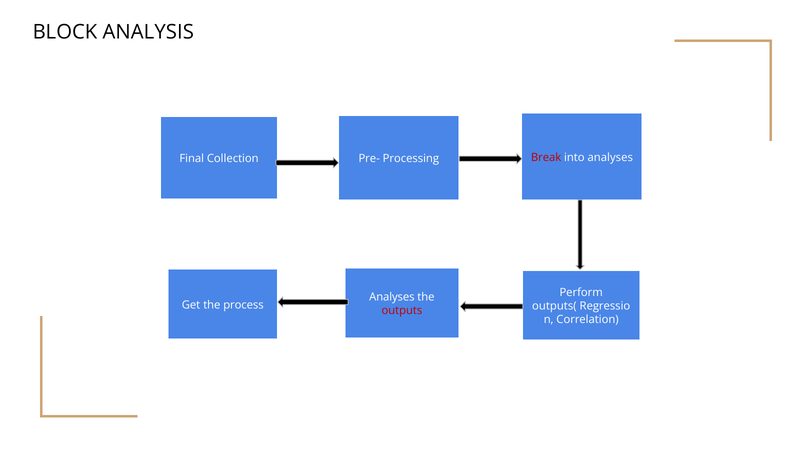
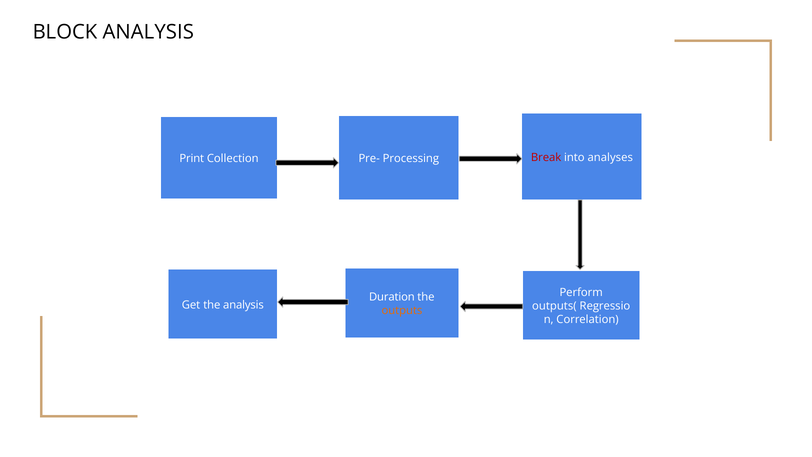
Final: Final -> Print
Analyses at (392, 297): Analyses -> Duration
the process: process -> analysis
outputs colour: red -> orange
